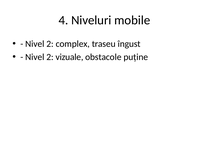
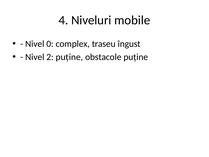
2 at (50, 44): 2 -> 0
2 vizuale: vizuale -> puține
